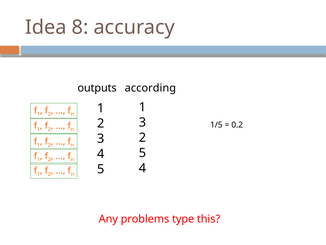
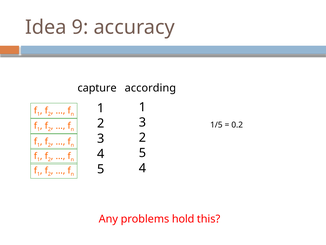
8: 8 -> 9
outputs: outputs -> capture
type: type -> hold
